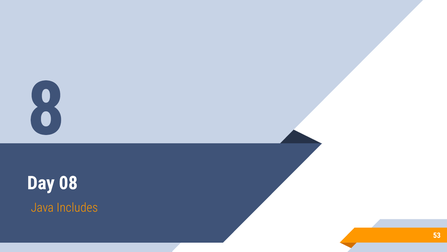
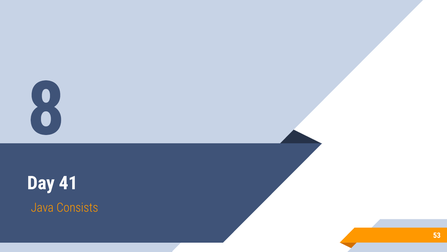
08: 08 -> 41
Includes: Includes -> Consists
